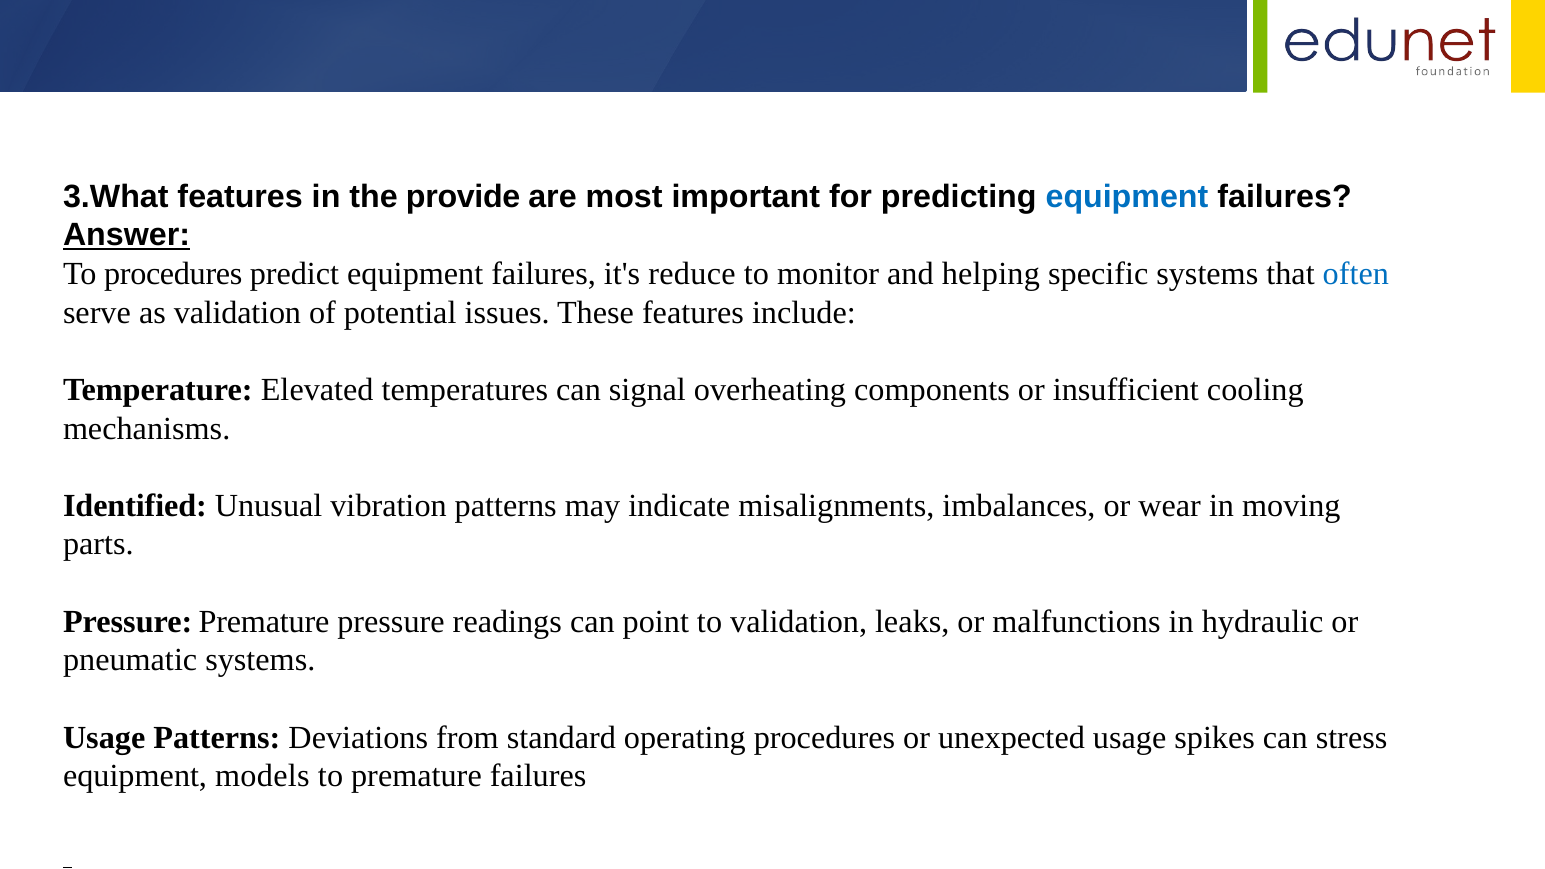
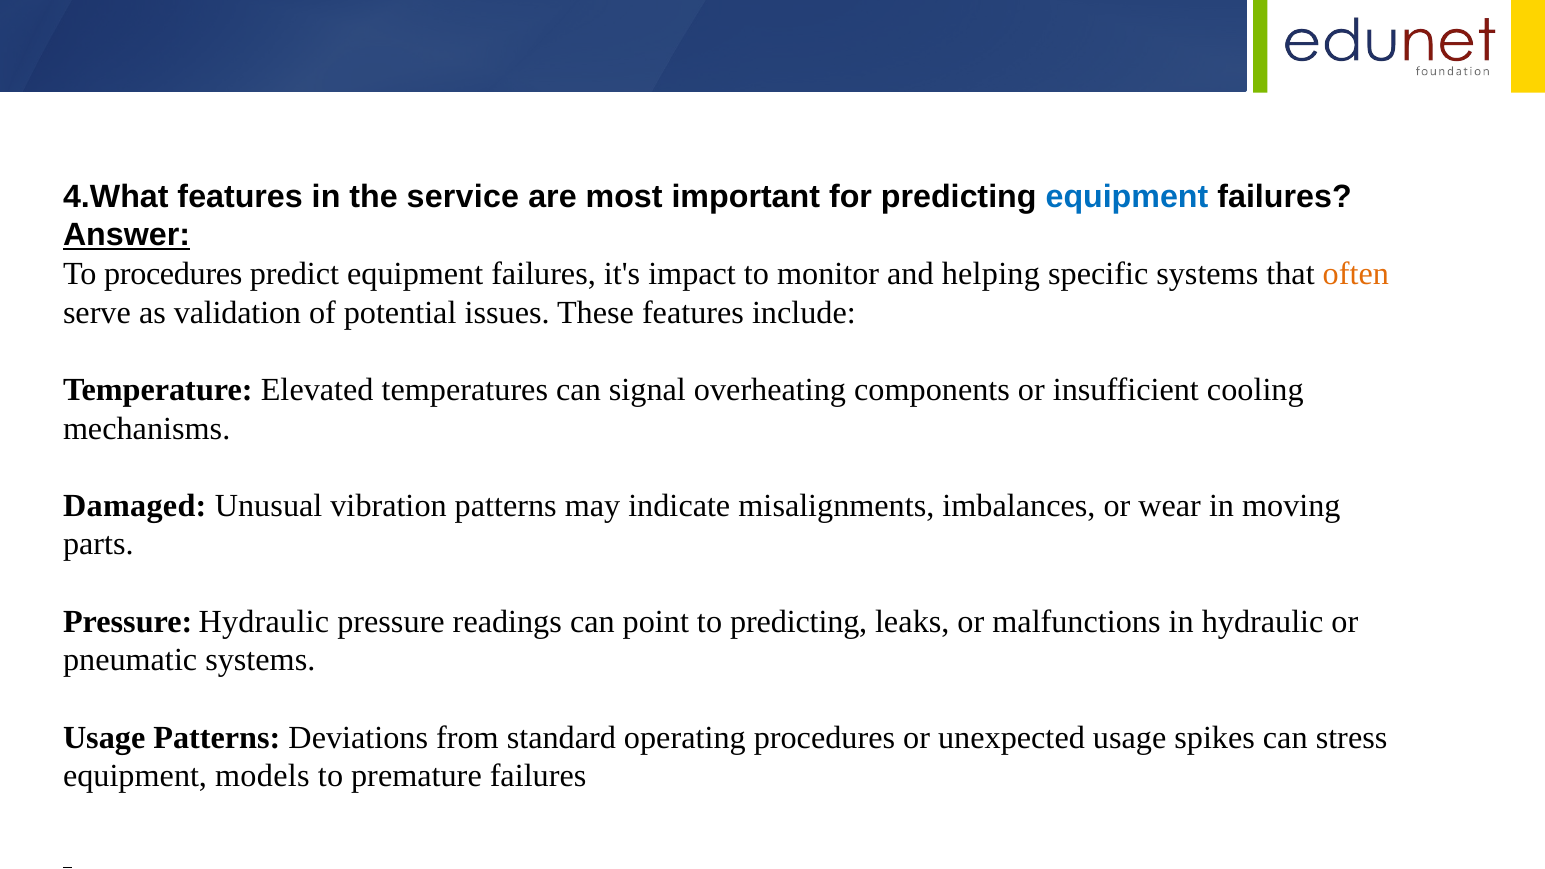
3.What: 3.What -> 4.What
provide: provide -> service
reduce: reduce -> impact
often colour: blue -> orange
Identified: Identified -> Damaged
Pressure Premature: Premature -> Hydraulic
to validation: validation -> predicting
